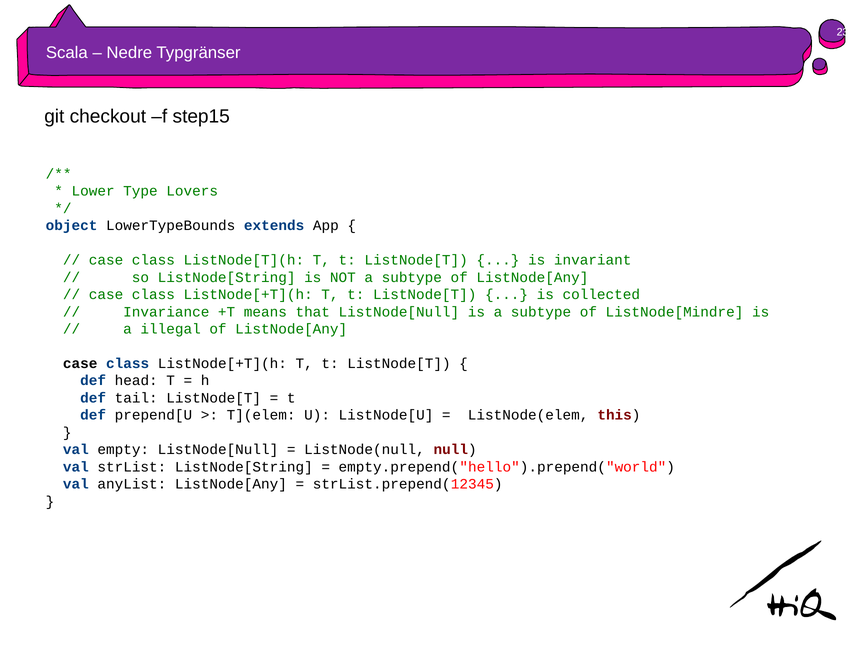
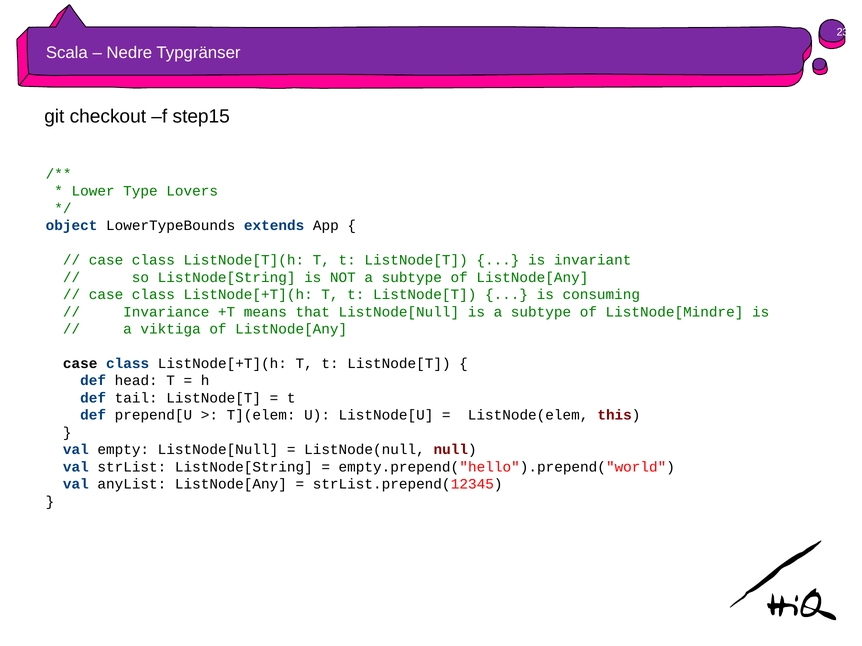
collected: collected -> consuming
illegal: illegal -> viktiga
